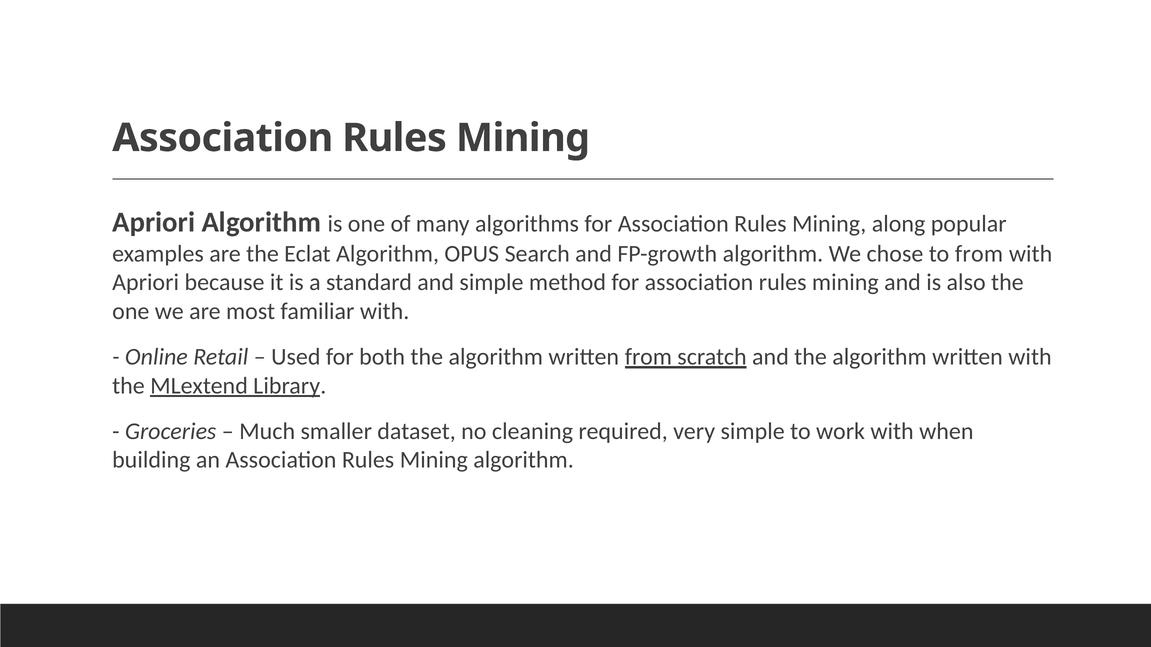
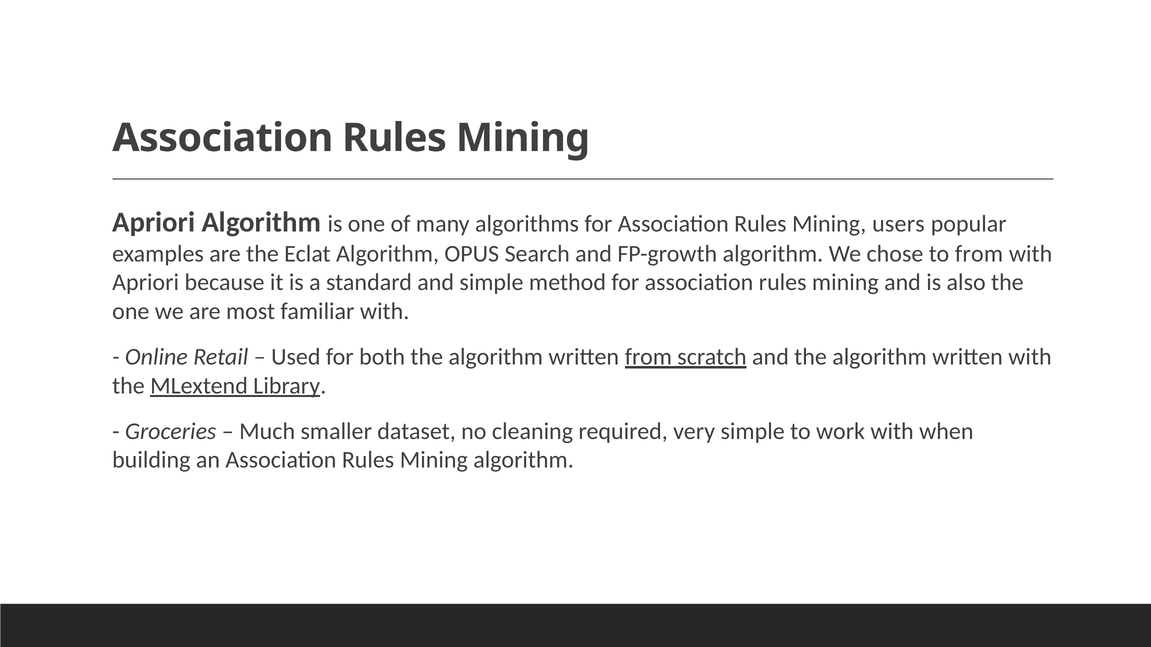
along: along -> users
